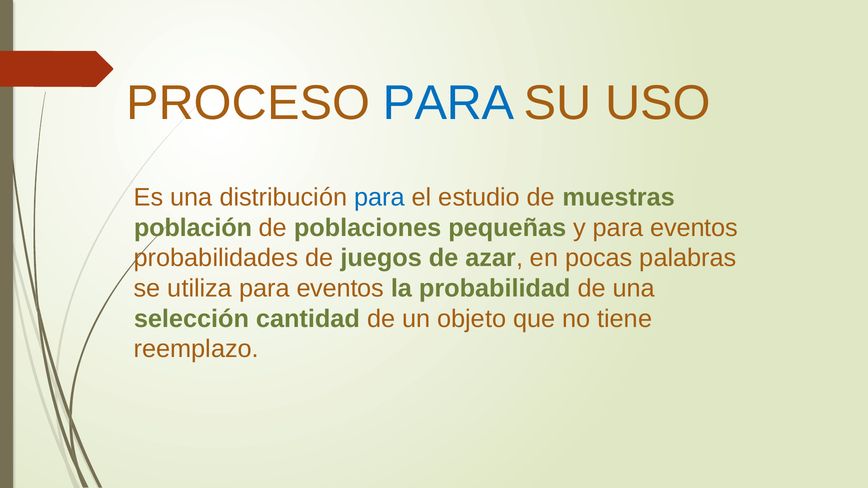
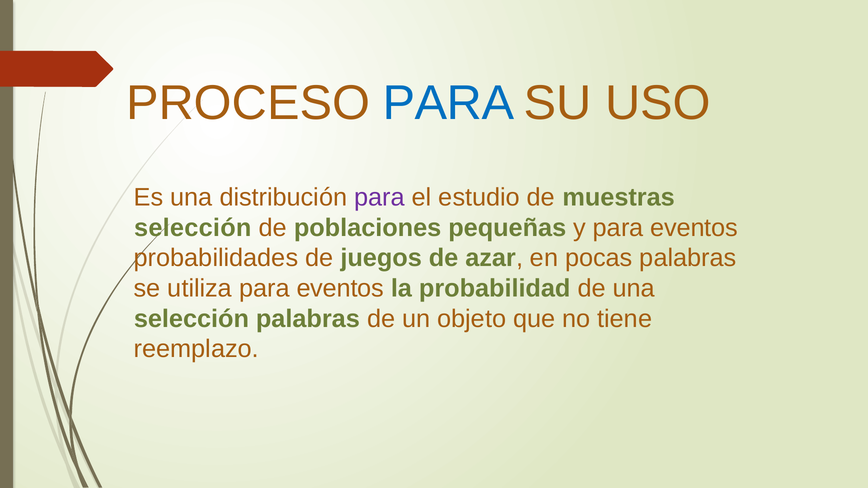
para at (380, 198) colour: blue -> purple
población at (193, 228): población -> selección
selección cantidad: cantidad -> palabras
